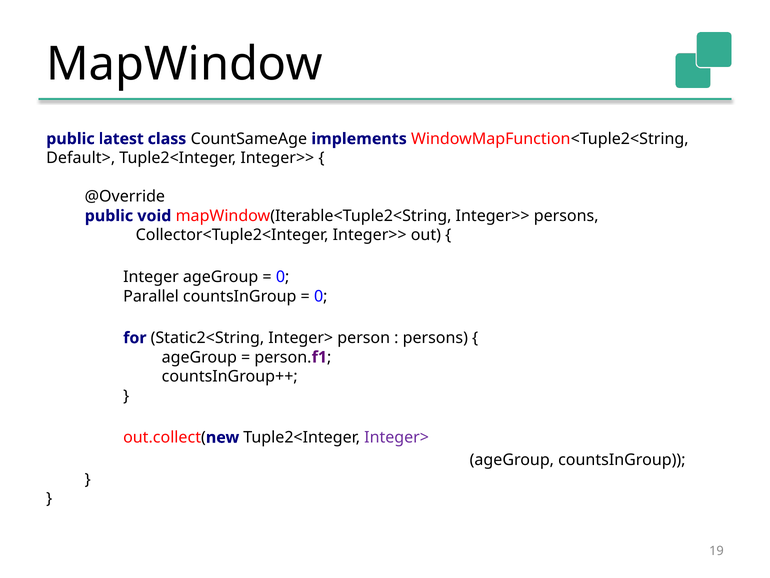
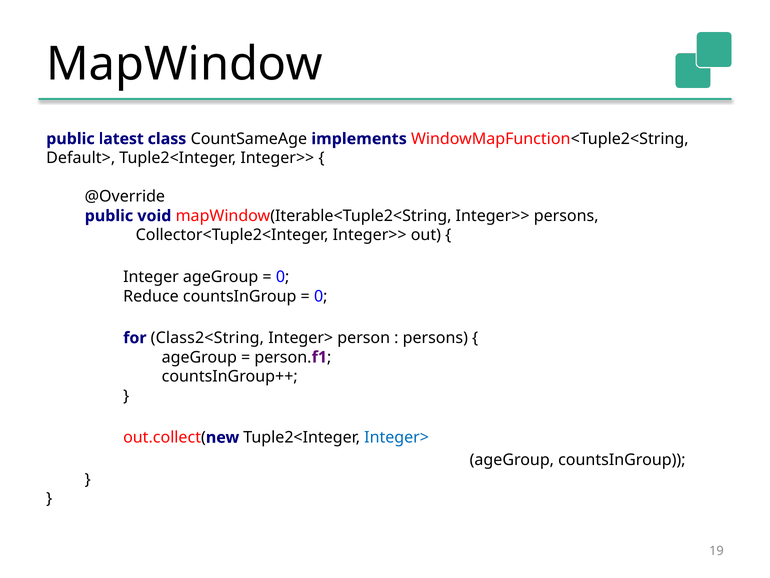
Parallel: Parallel -> Reduce
Static2<String: Static2<String -> Class2<String
Integer> at (397, 437) colour: purple -> blue
